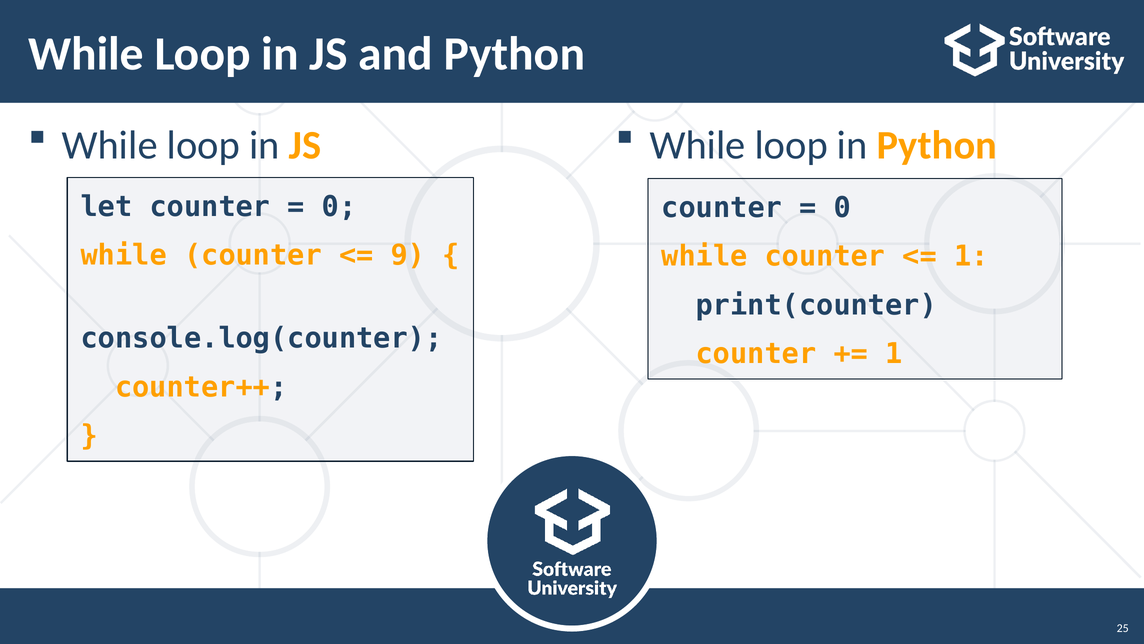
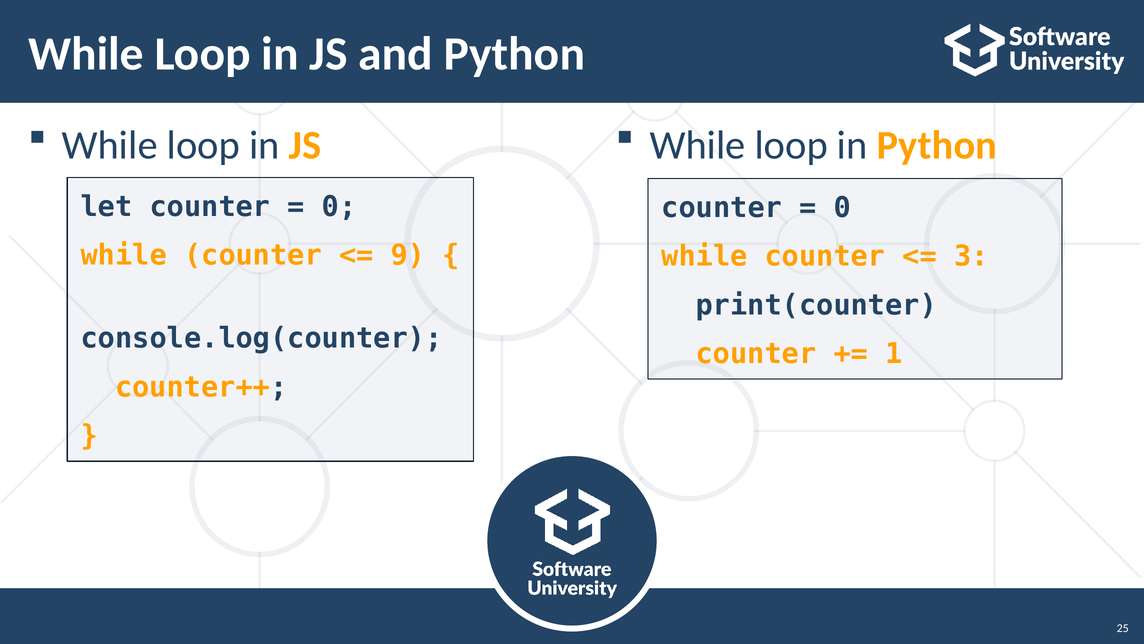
1 at (971, 256): 1 -> 3
